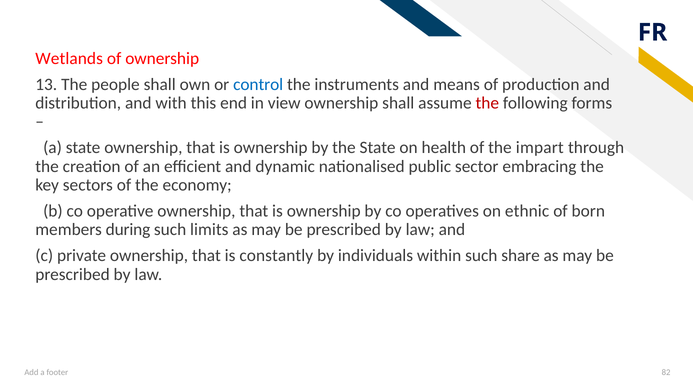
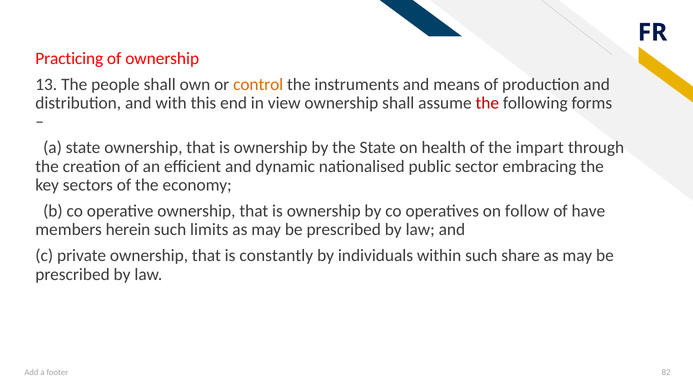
Wetlands: Wetlands -> Practicing
control colour: blue -> orange
ethnic: ethnic -> follow
born: born -> have
during: during -> herein
